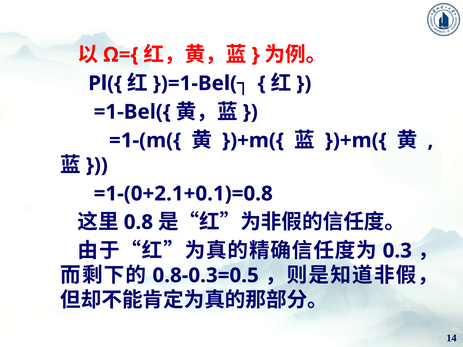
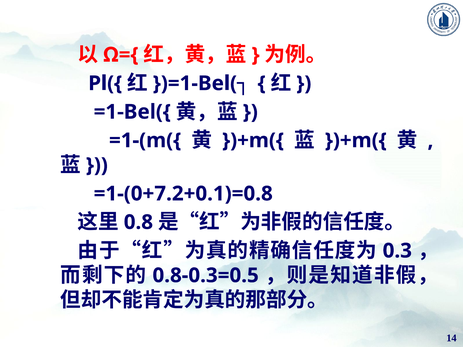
=1-(0+2.1+0.1)=0.8: =1-(0+2.1+0.1)=0.8 -> =1-(0+7.2+0.1)=0.8
